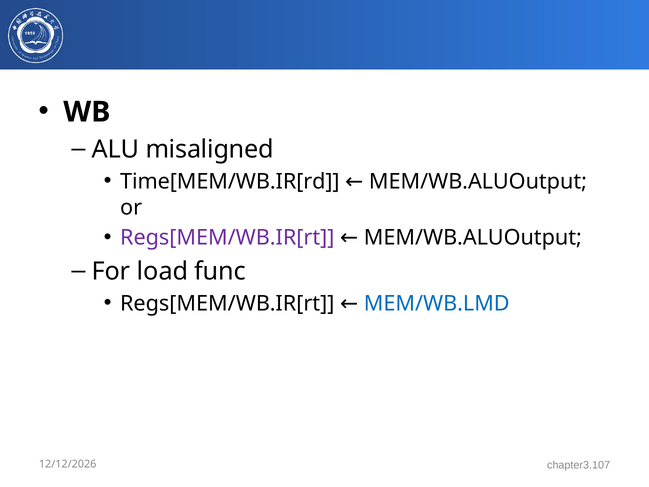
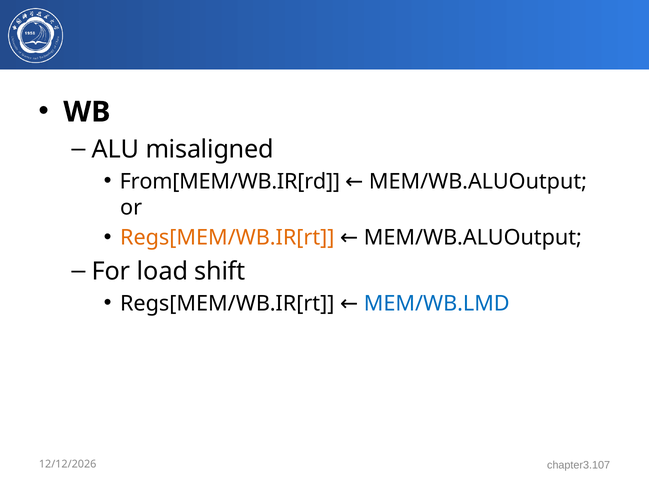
Time[MEM/WB.IR[rd: Time[MEM/WB.IR[rd -> From[MEM/WB.IR[rd
Regs[MEM/WB.IR[rt at (227, 238) colour: purple -> orange
func: func -> shift
